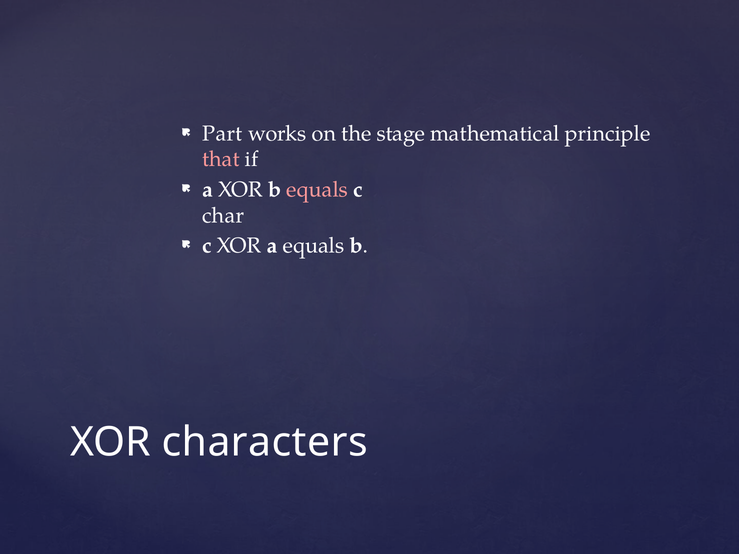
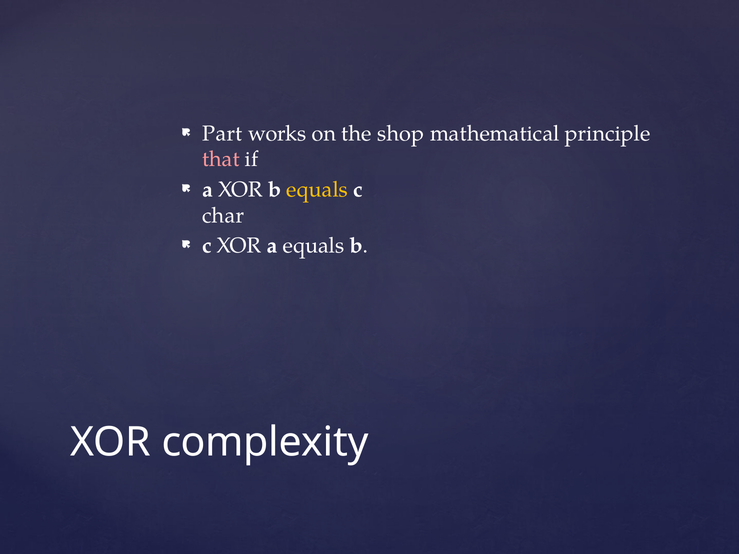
stage: stage -> shop
equals at (317, 190) colour: pink -> yellow
characters: characters -> complexity
